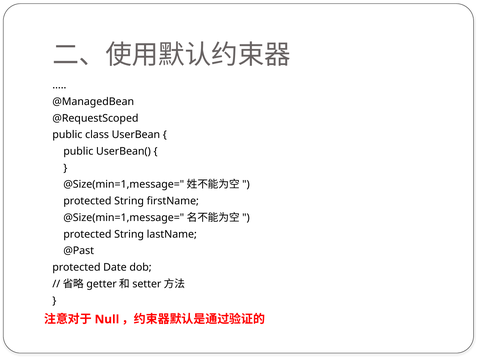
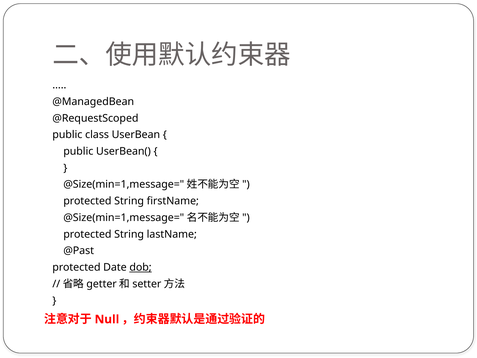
dob underline: none -> present
